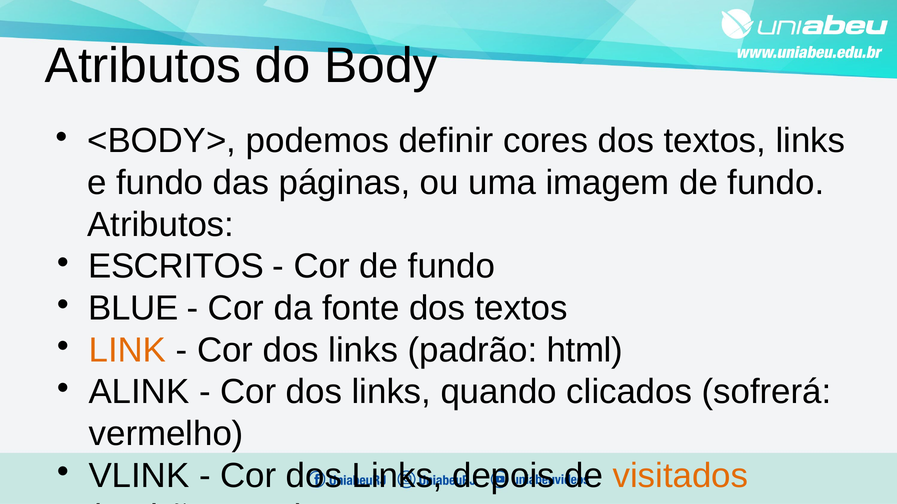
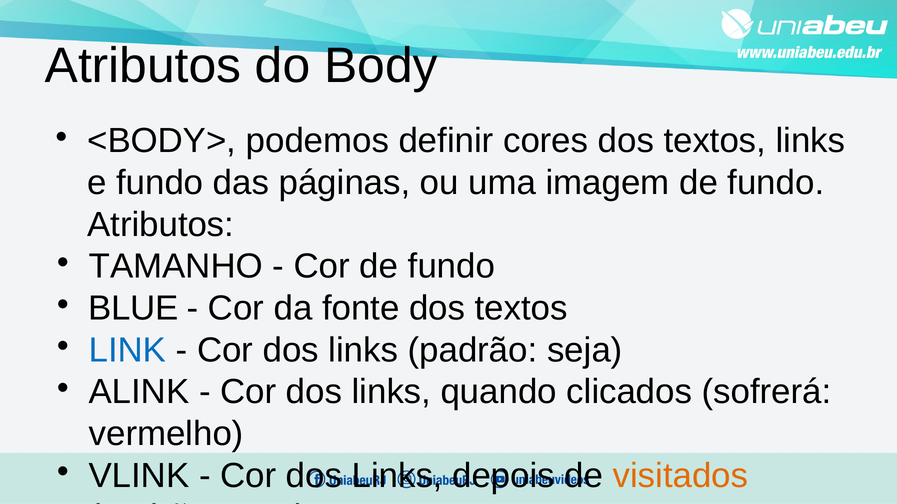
ESCRITOS: ESCRITOS -> TAMANHO
LINK colour: orange -> blue
html: html -> seja
